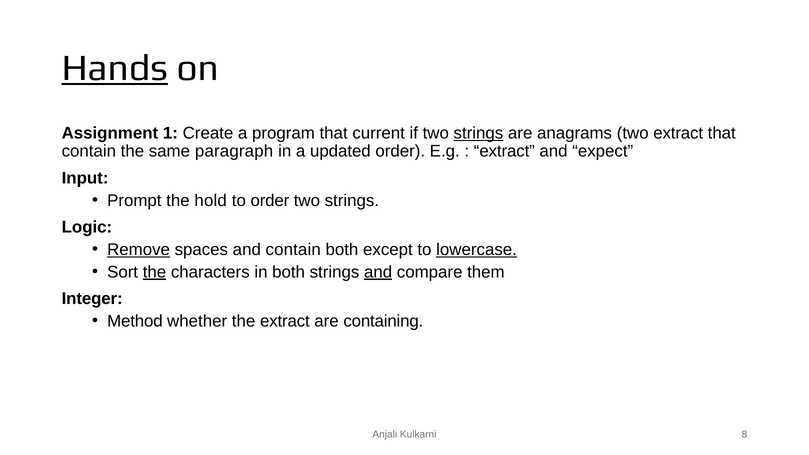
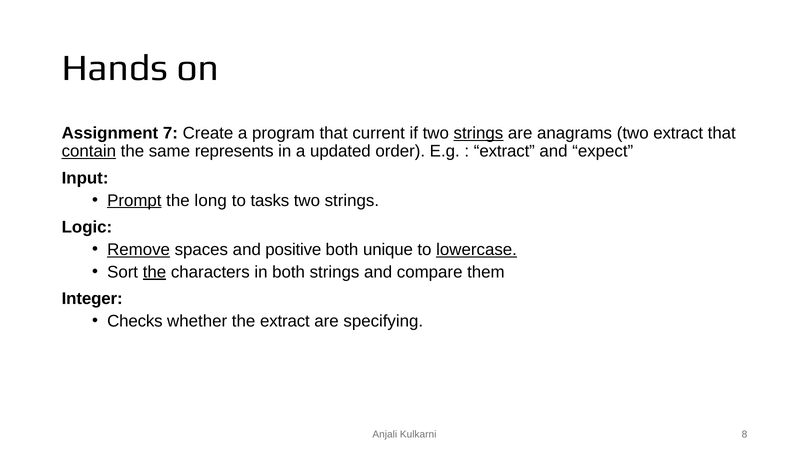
Hands underline: present -> none
1: 1 -> 7
contain at (89, 151) underline: none -> present
paragraph: paragraph -> represents
Prompt underline: none -> present
hold: hold -> long
to order: order -> tasks
and contain: contain -> positive
except: except -> unique
and at (378, 272) underline: present -> none
Method: Method -> Checks
containing: containing -> specifying
